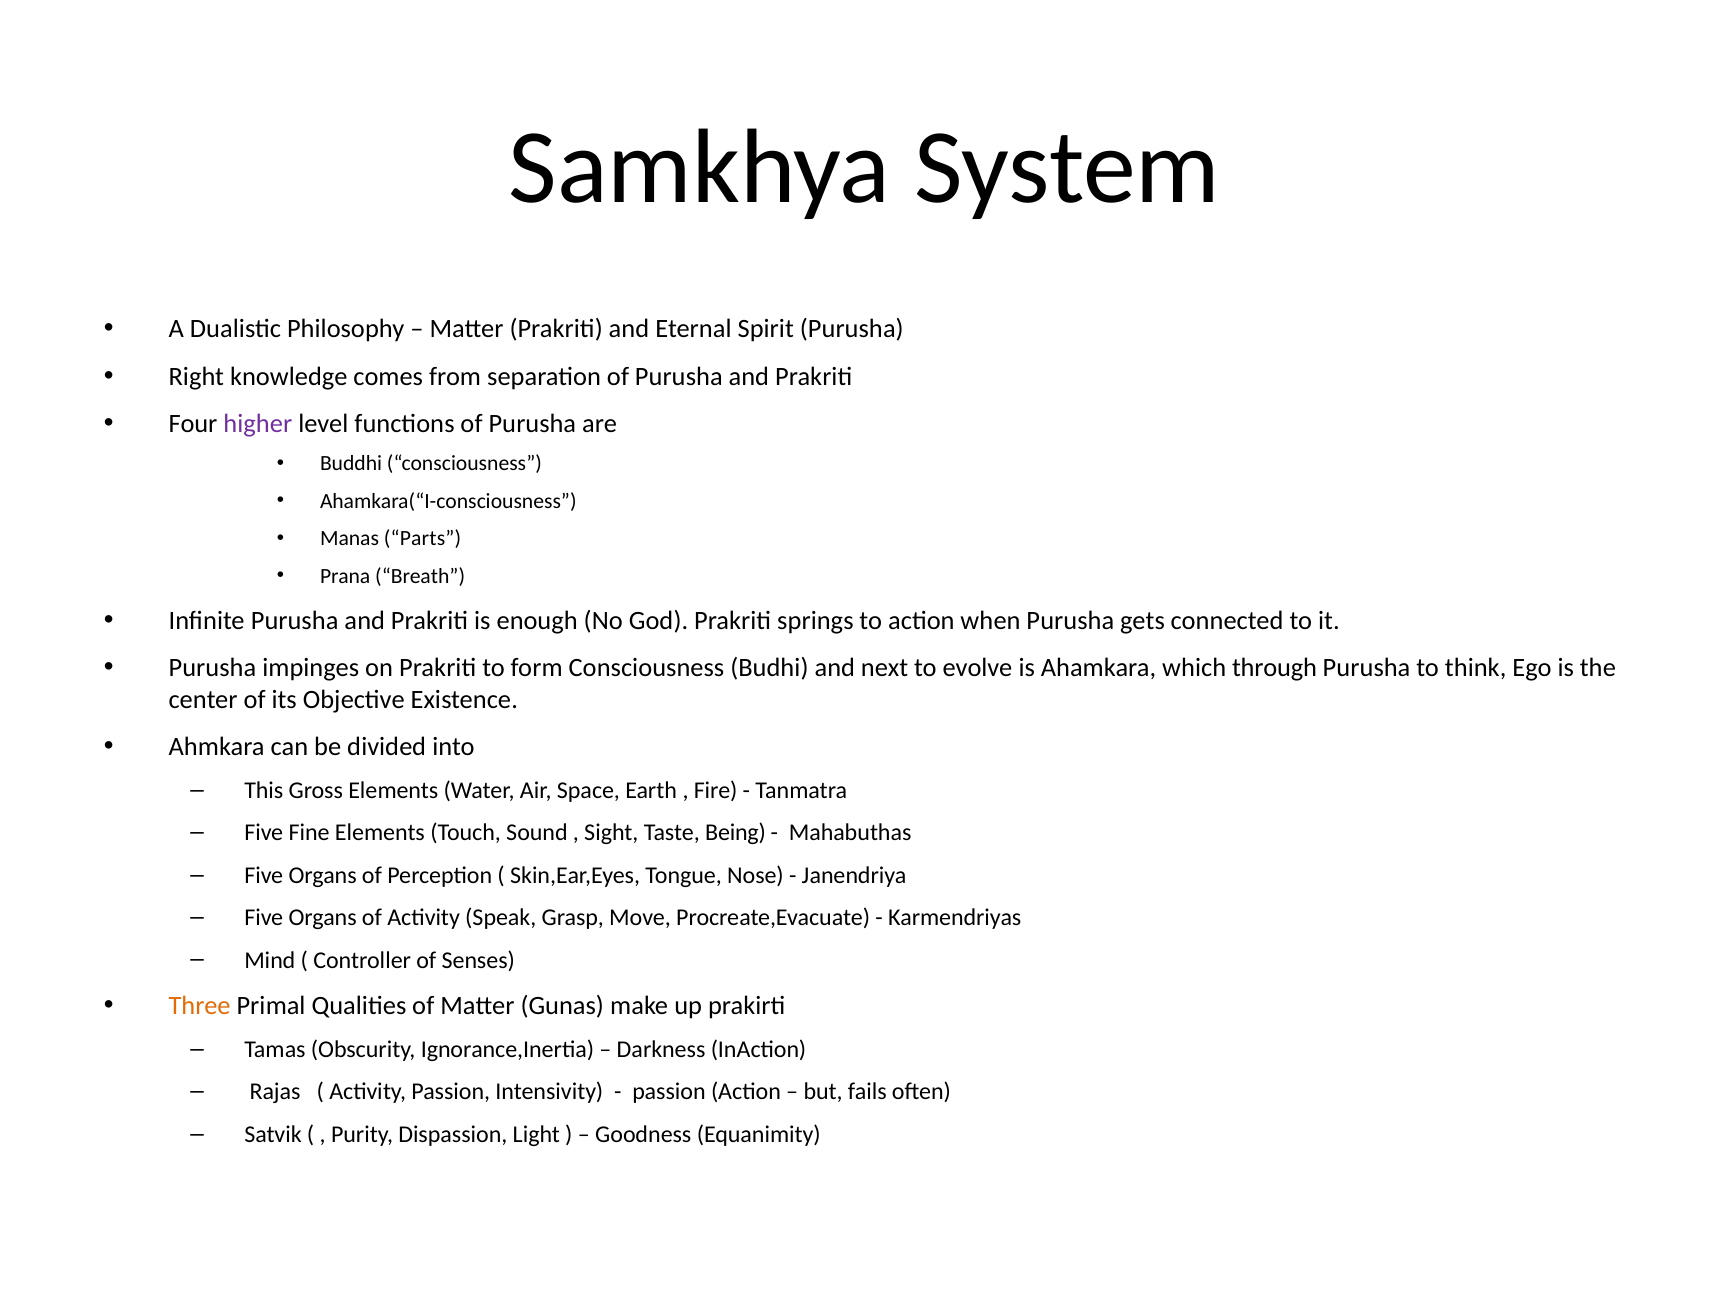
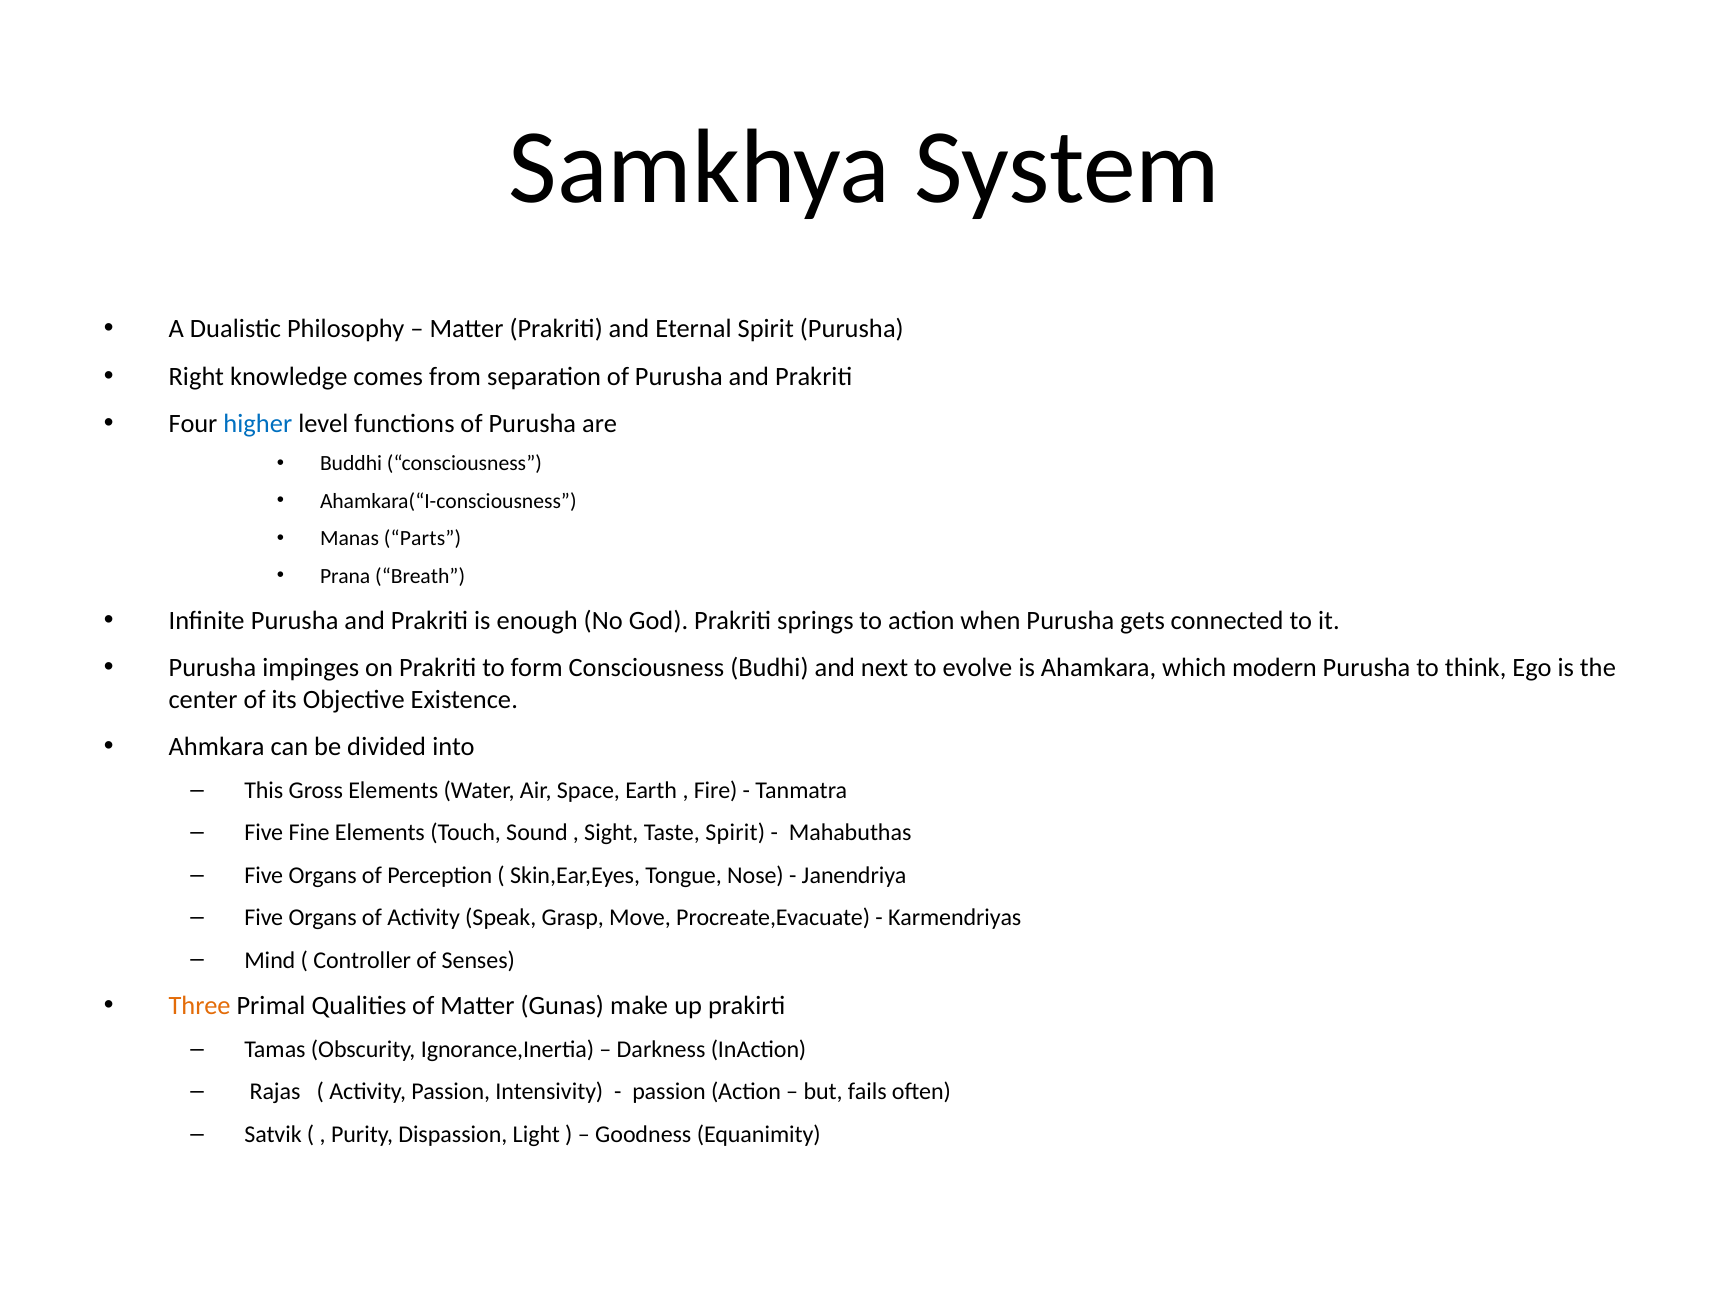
higher colour: purple -> blue
through: through -> modern
Taste Being: Being -> Spirit
